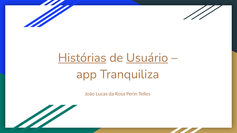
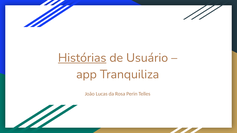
Usuário underline: present -> none
